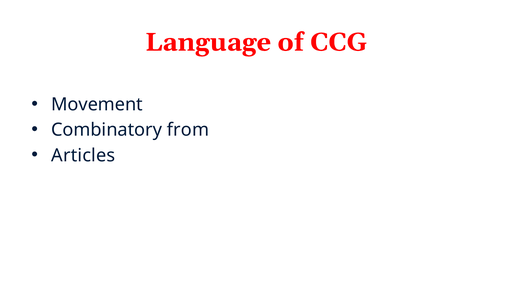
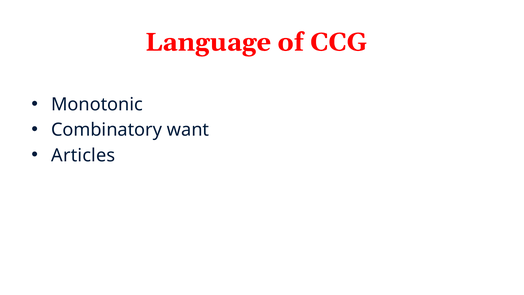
Movement: Movement -> Monotonic
from: from -> want
